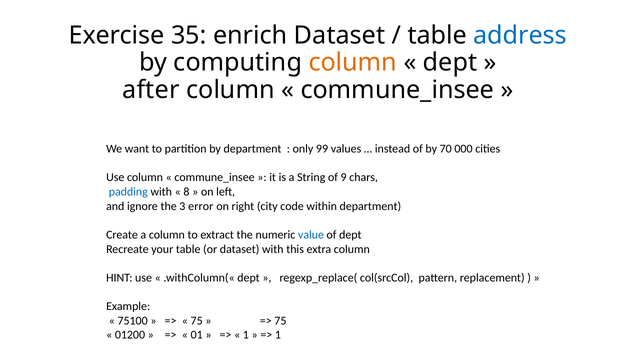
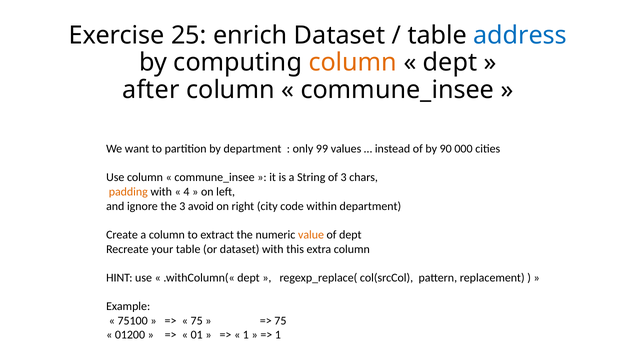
35: 35 -> 25
70: 70 -> 90
of 9: 9 -> 3
padding colour: blue -> orange
8: 8 -> 4
error: error -> avoid
value colour: blue -> orange
